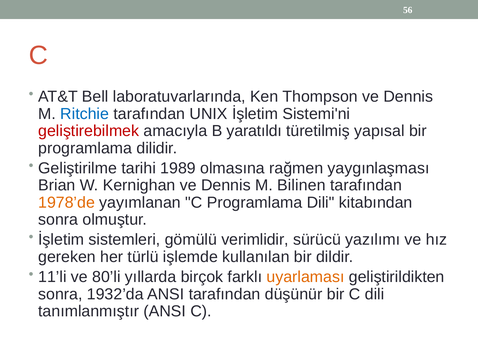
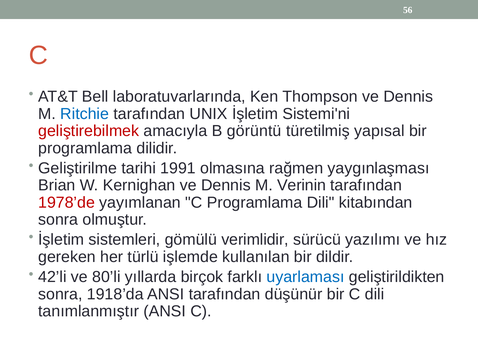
yaratıldı: yaratıldı -> görüntü
1989: 1989 -> 1991
Bilinen: Bilinen -> Verinin
1978’de colour: orange -> red
11’li: 11’li -> 42’li
uyarlaması colour: orange -> blue
1932’da: 1932’da -> 1918’da
